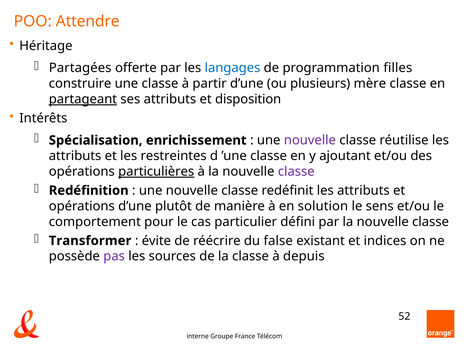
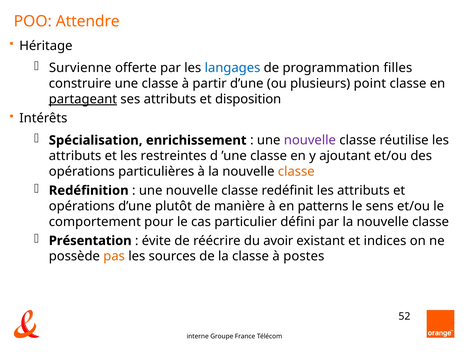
Partagées: Partagées -> Survienne
mère: mère -> point
particulières underline: present -> none
classe at (296, 171) colour: purple -> orange
solution: solution -> patterns
Transformer: Transformer -> Présentation
false: false -> avoir
pas colour: purple -> orange
depuis: depuis -> postes
